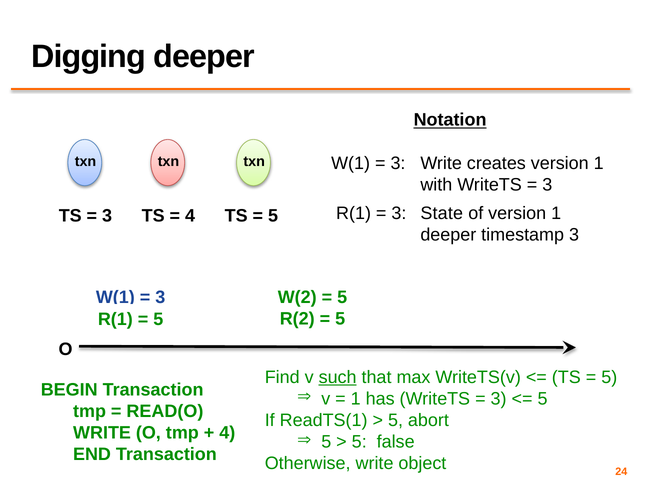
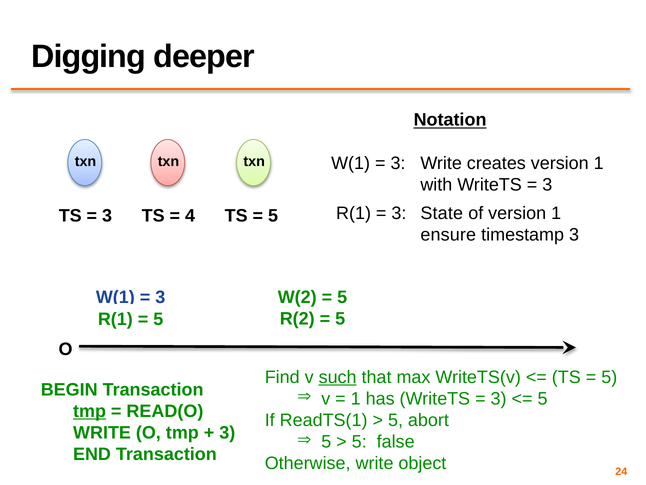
deeper at (448, 235): deeper -> ensure
tmp at (90, 411) underline: none -> present
4 at (227, 432): 4 -> 3
